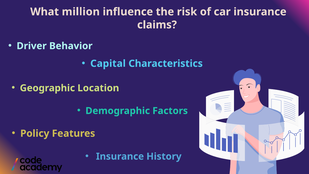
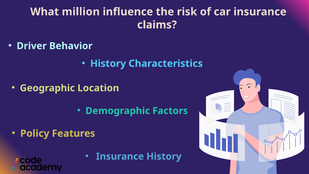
Capital at (108, 63): Capital -> History
